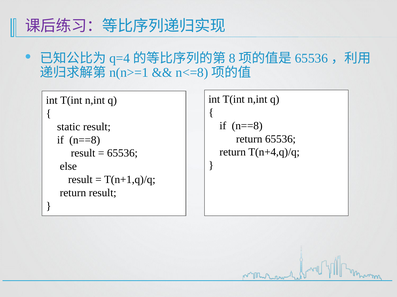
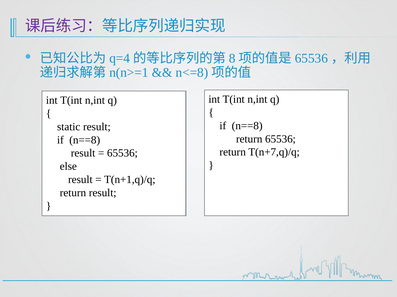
T(n+4,q)/q: T(n+4,q)/q -> T(n+7,q)/q
